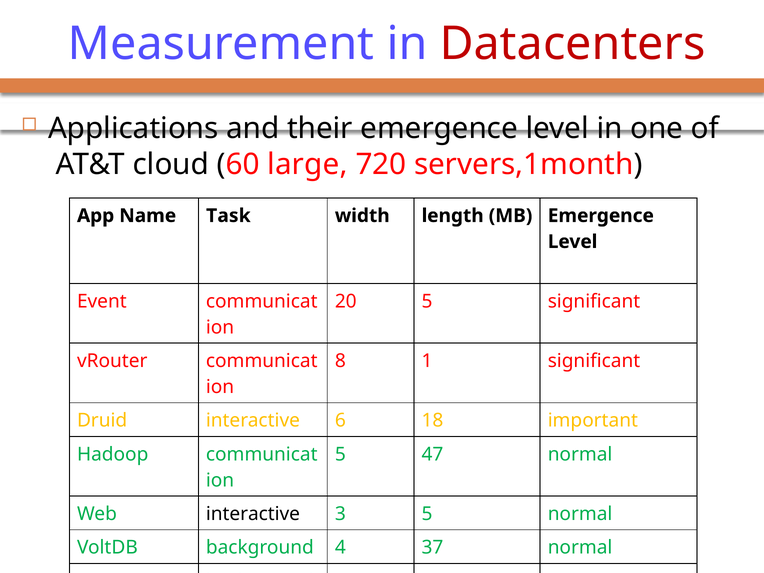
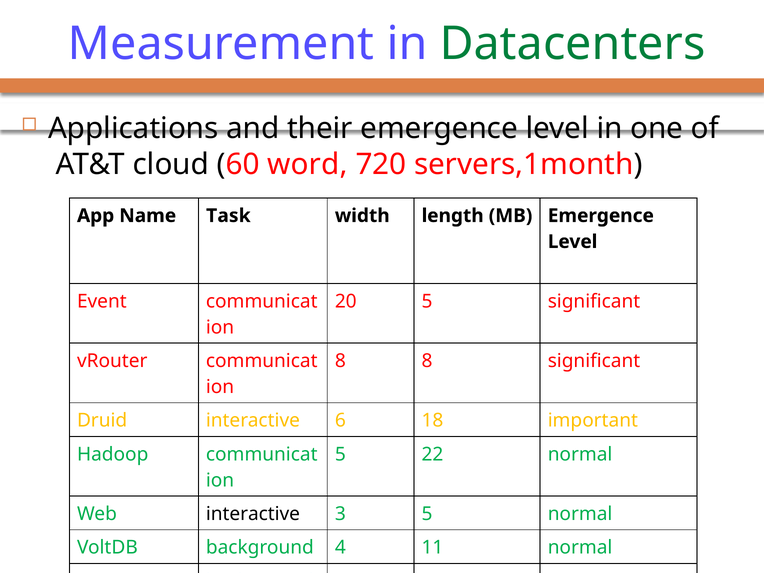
Datacenters colour: red -> green
large: large -> word
8 1: 1 -> 8
47: 47 -> 22
37: 37 -> 11
